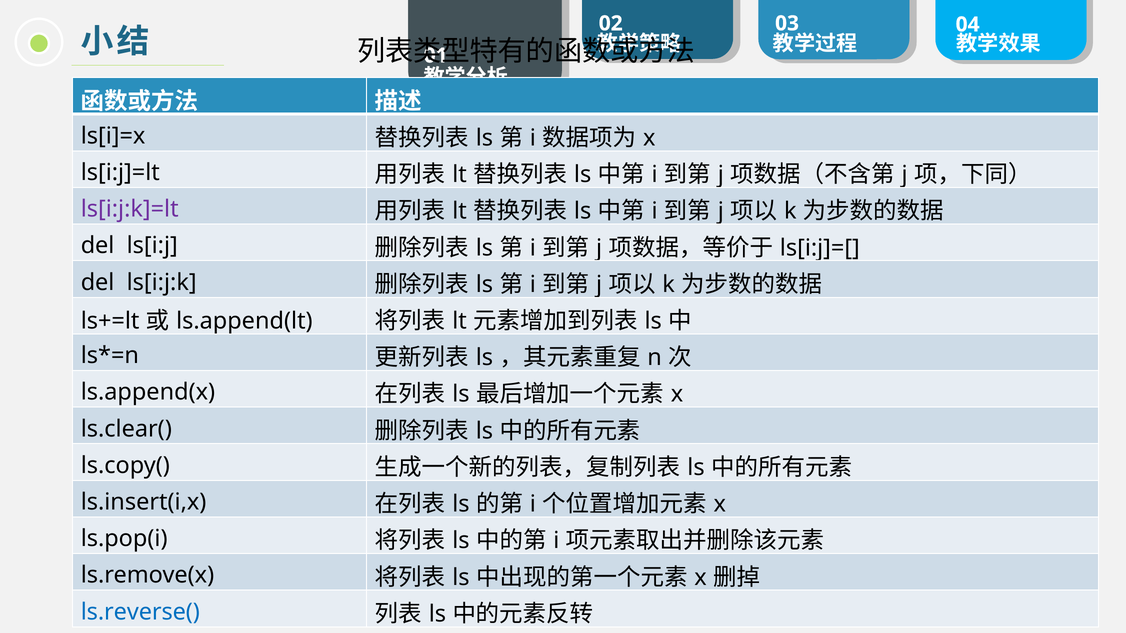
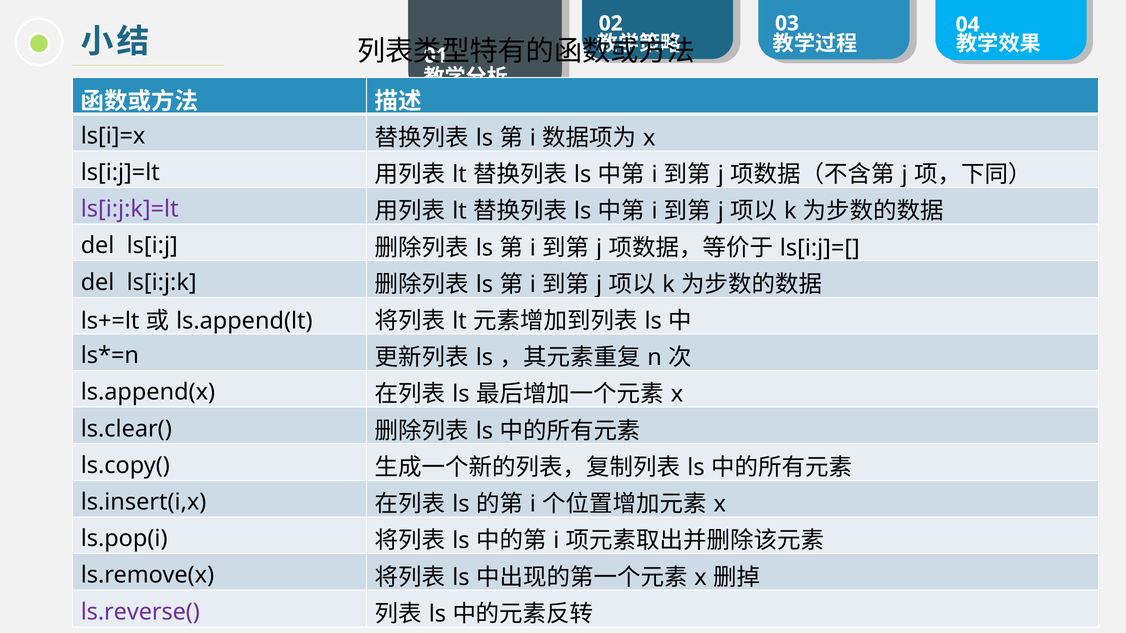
ls.reverse( colour: blue -> purple
